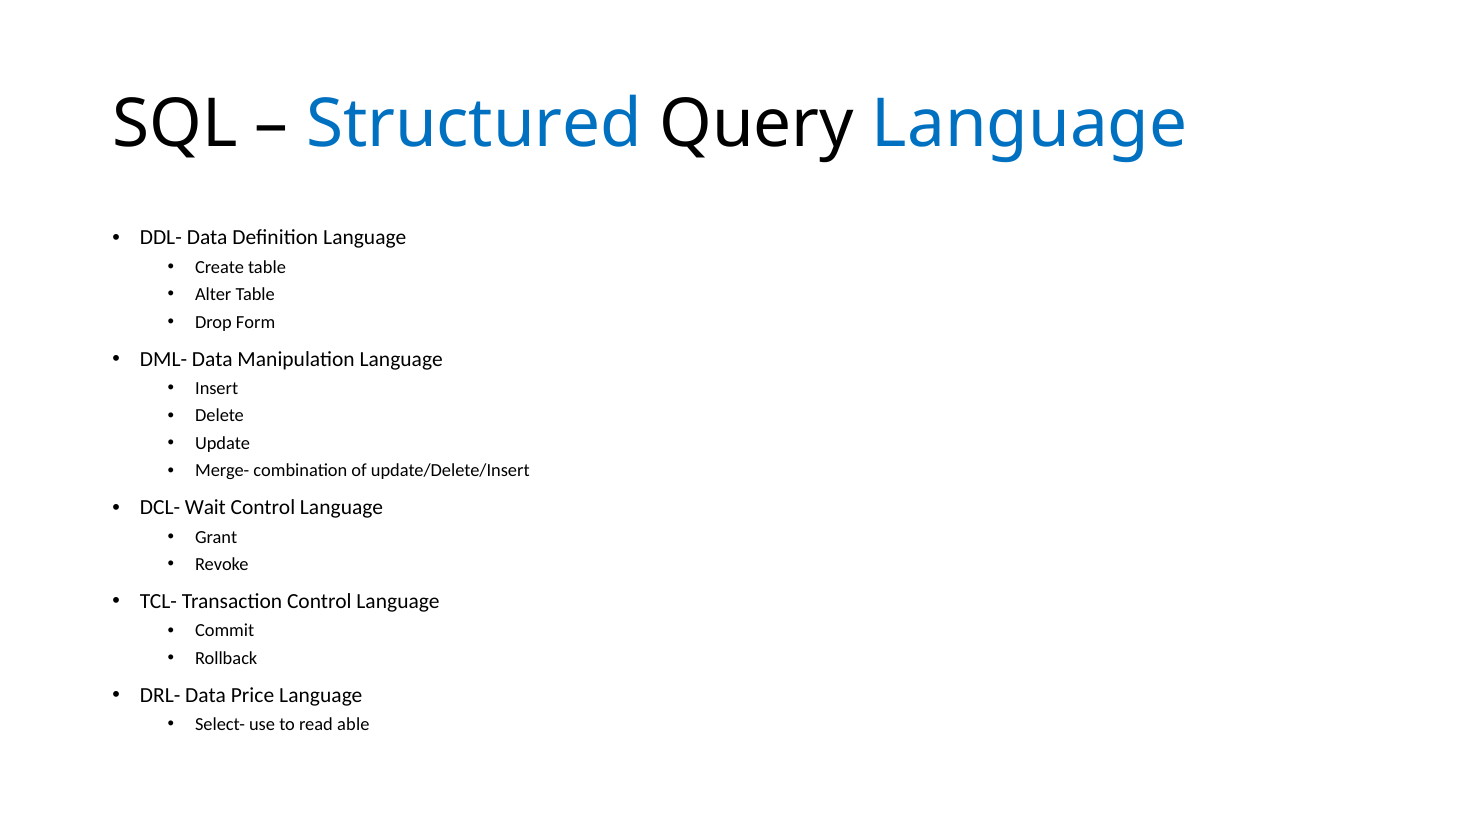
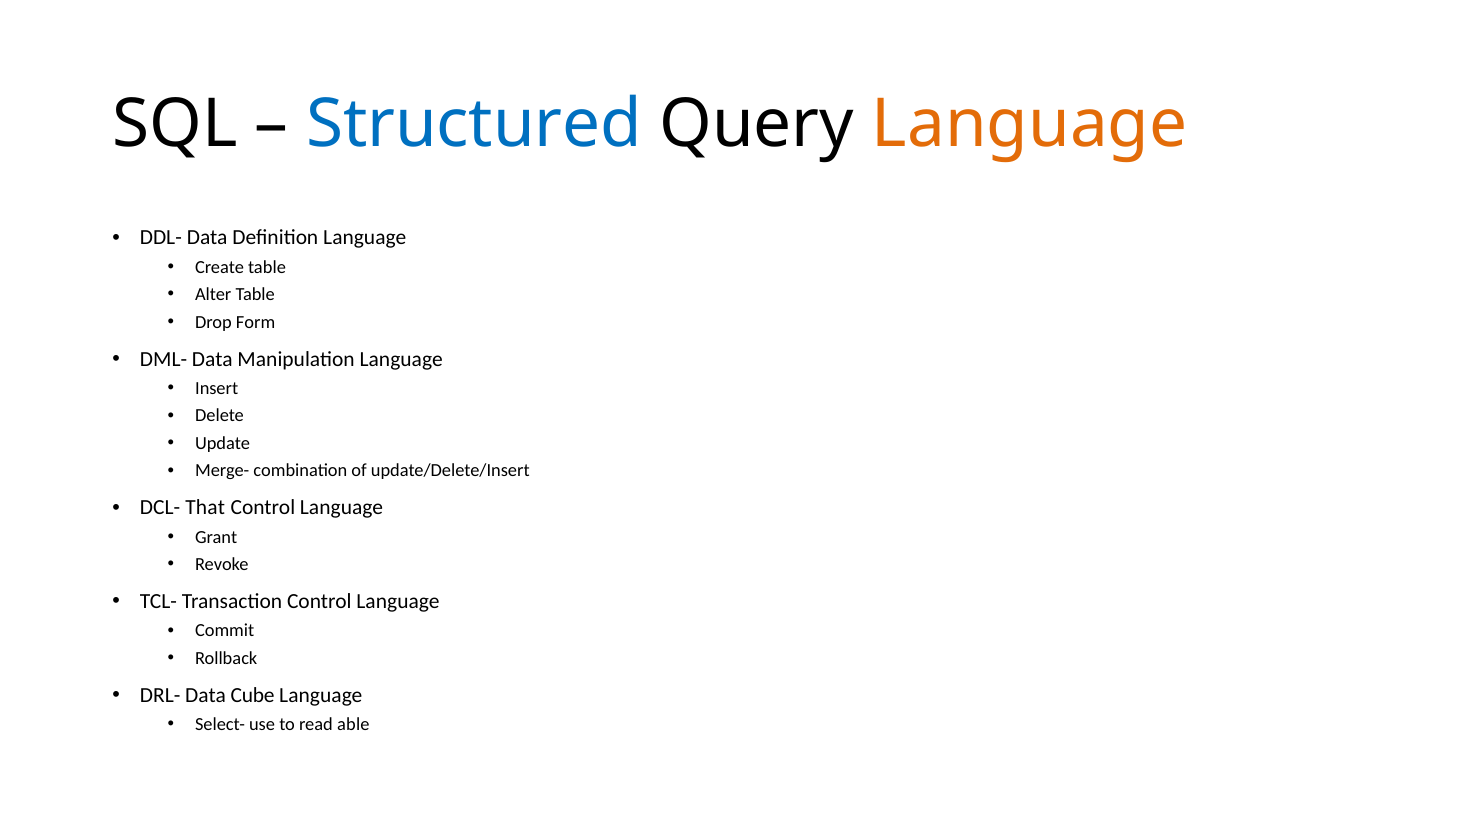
Language at (1030, 124) colour: blue -> orange
Wait: Wait -> That
Price: Price -> Cube
